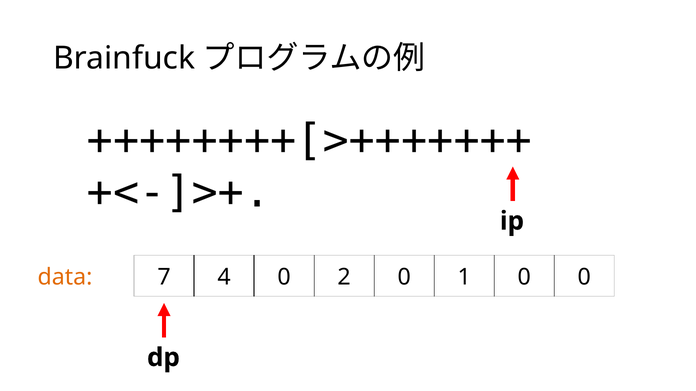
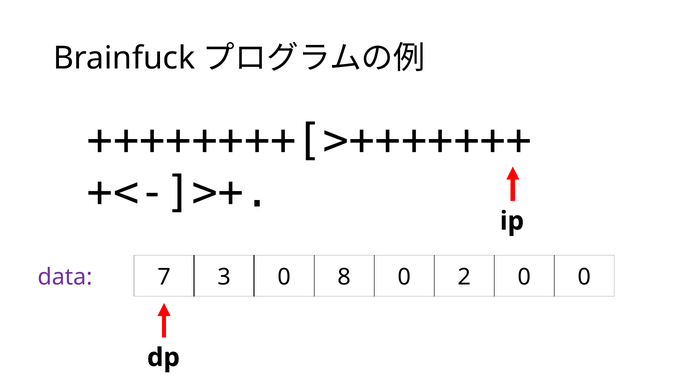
data colour: orange -> purple
4: 4 -> 3
2: 2 -> 8
1: 1 -> 2
